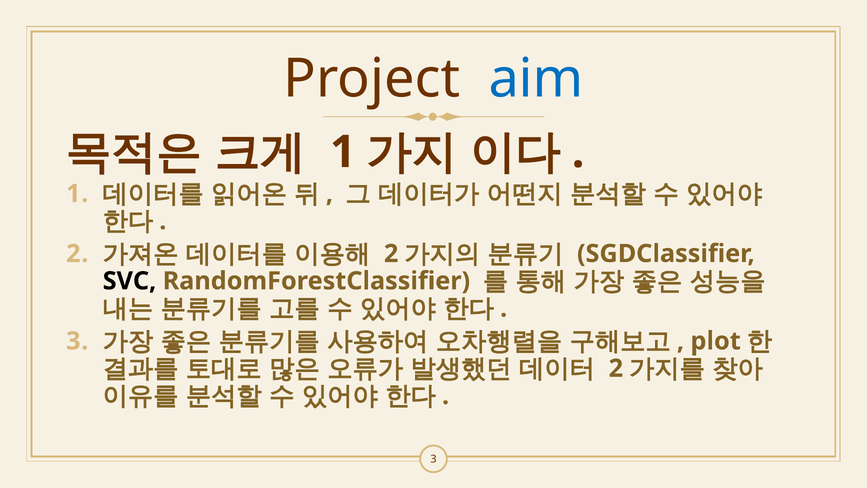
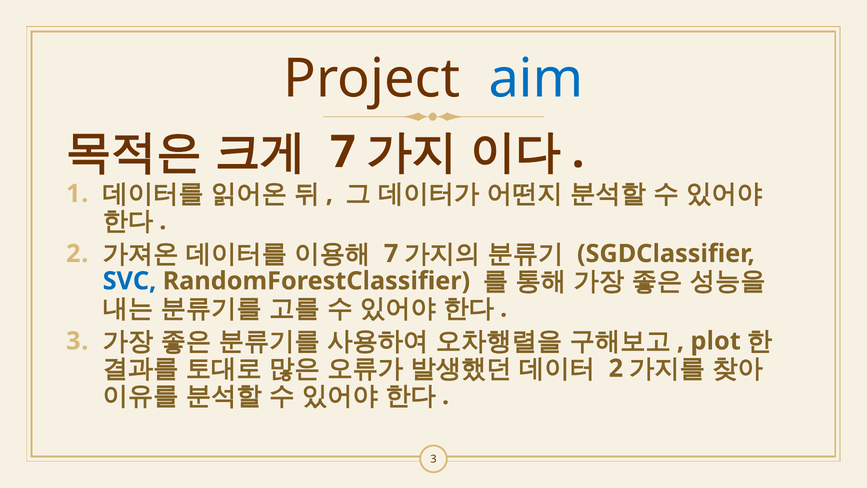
1 at (343, 152): 1 -> 7
2 at (391, 254): 2 -> 7
SVC colour: black -> blue
